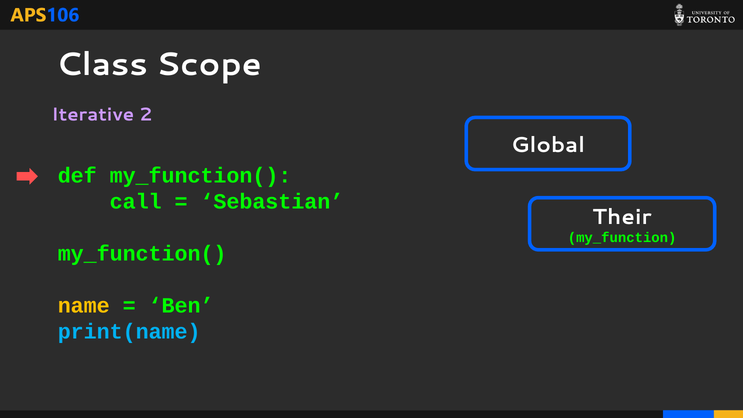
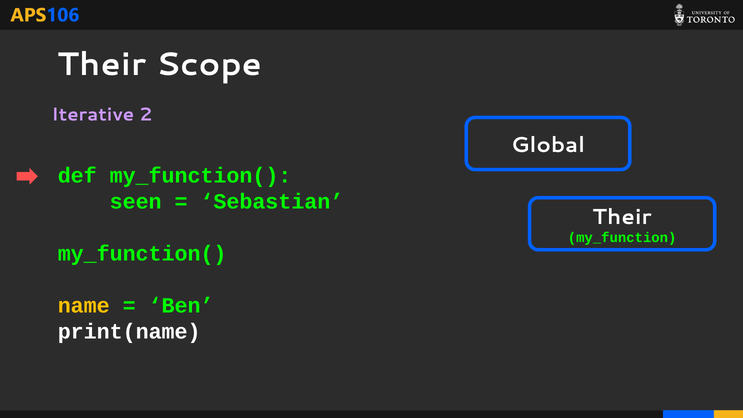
Class at (102, 64): Class -> Their
call: call -> seen
print(name colour: light blue -> white
